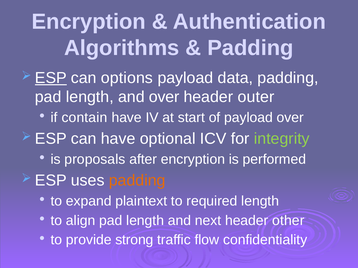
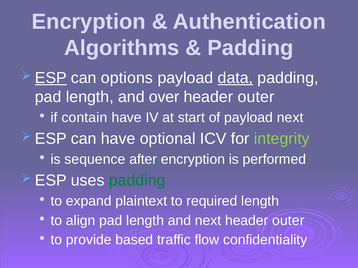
data underline: none -> present
payload over: over -> next
proposals: proposals -> sequence
padding at (137, 181) colour: orange -> green
next header other: other -> outer
strong: strong -> based
